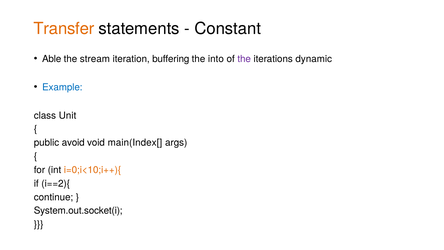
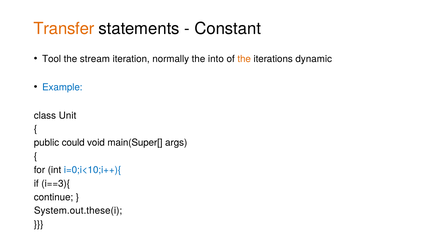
Able: Able -> Tool
buffering: buffering -> normally
the at (244, 59) colour: purple -> orange
avoid: avoid -> could
main(Index[: main(Index[ -> main(Super[
i=0;i<10;i++){ colour: orange -> blue
i==2){: i==2){ -> i==3){
System.out.socket(i: System.out.socket(i -> System.out.these(i
